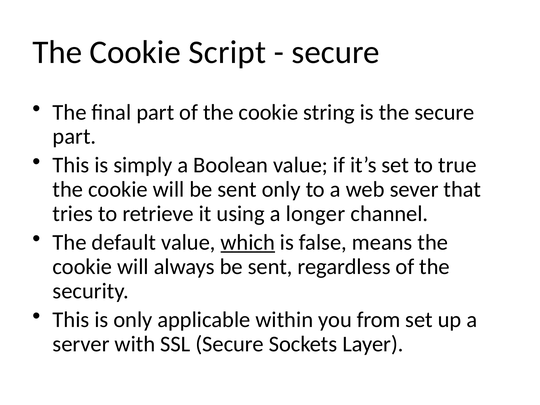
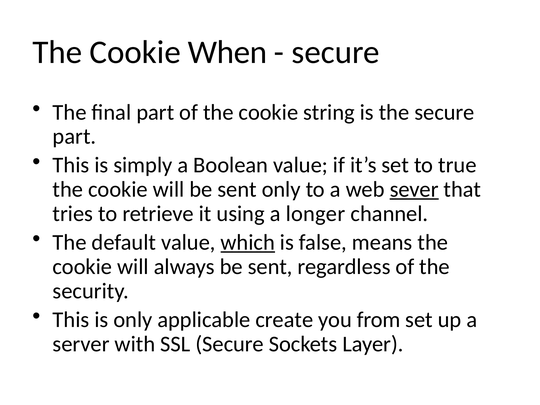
Script: Script -> When
sever underline: none -> present
within: within -> create
